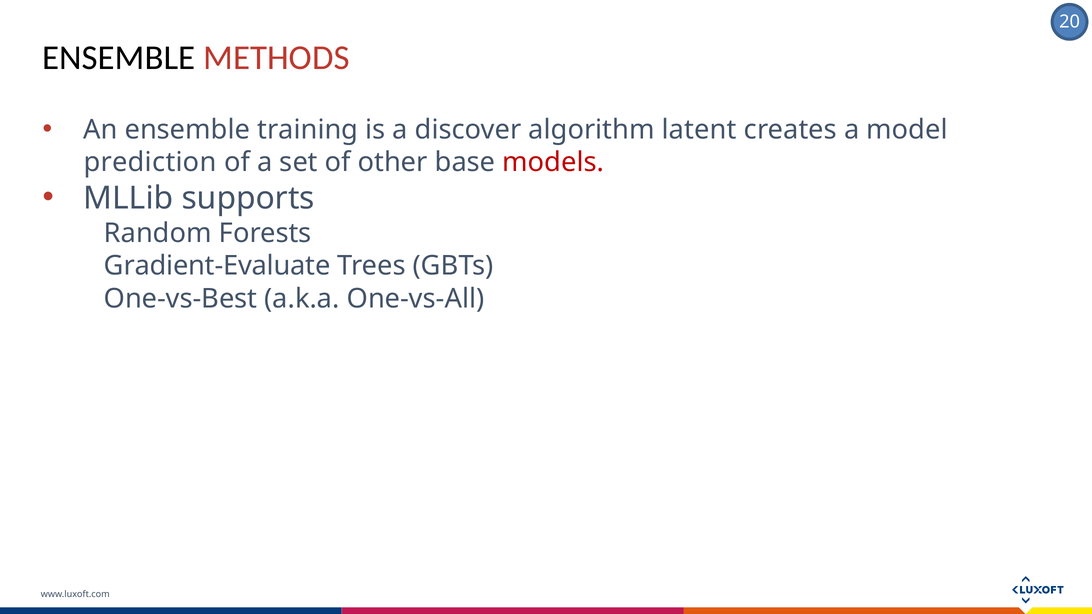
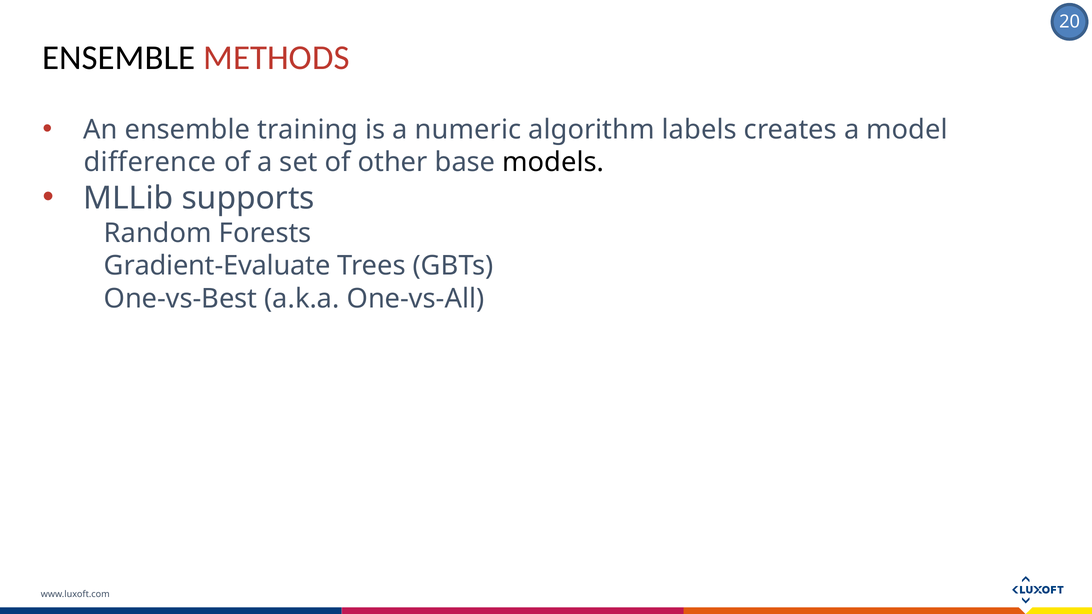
discover: discover -> numeric
latent: latent -> labels
prediction: prediction -> difference
models colour: red -> black
